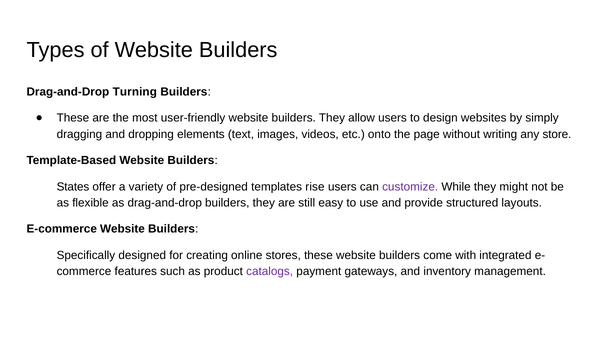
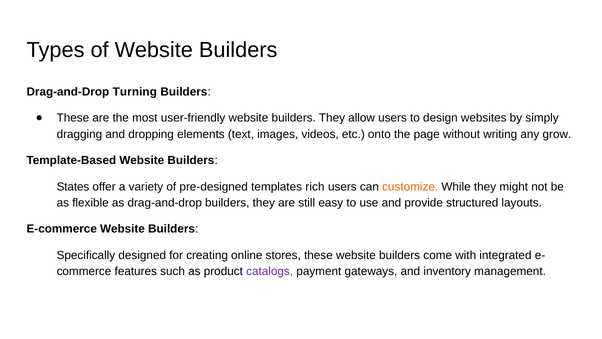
store: store -> grow
rise: rise -> rich
customize colour: purple -> orange
